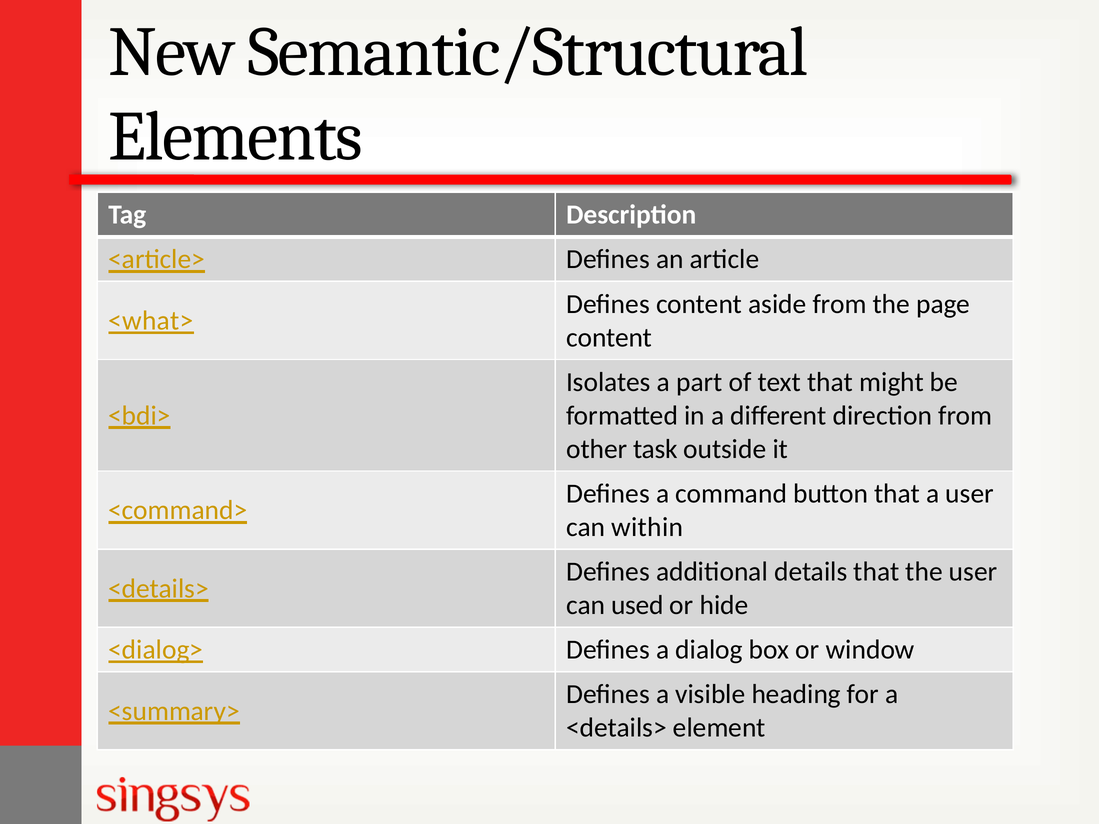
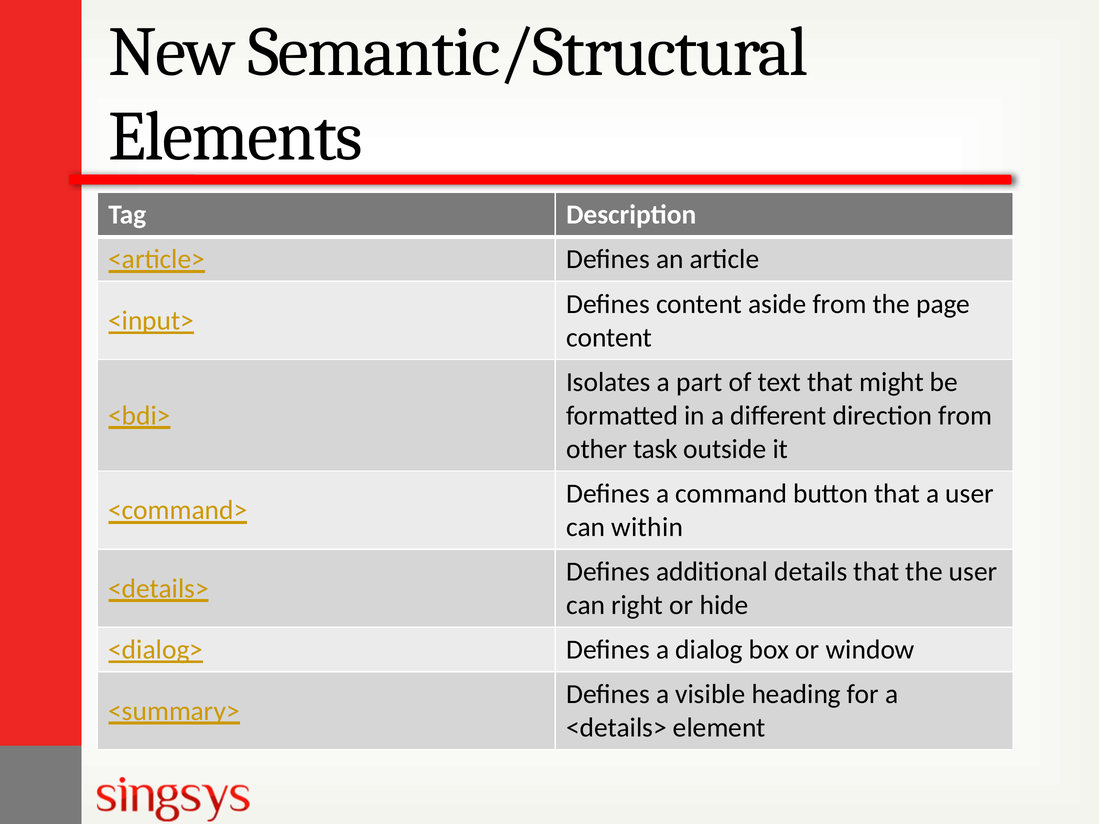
<what>: <what> -> <input>
used: used -> right
